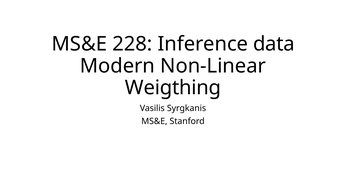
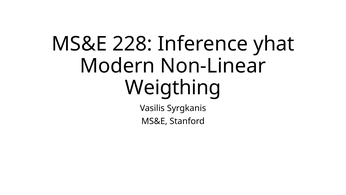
data: data -> yhat
